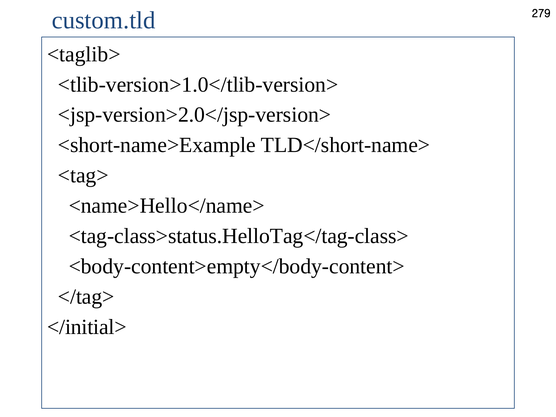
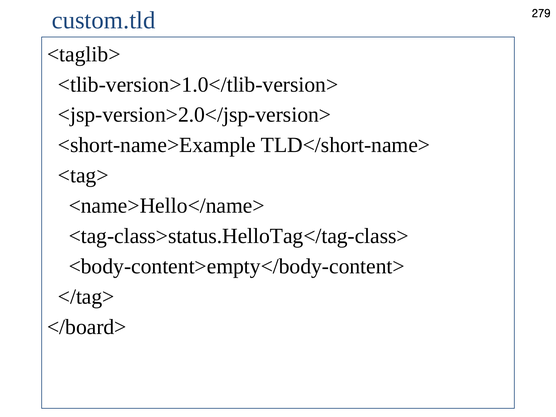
</initial>: </initial> -> </board>
